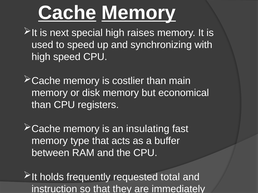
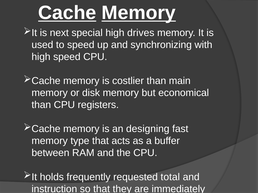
raises: raises -> drives
insulating: insulating -> designing
